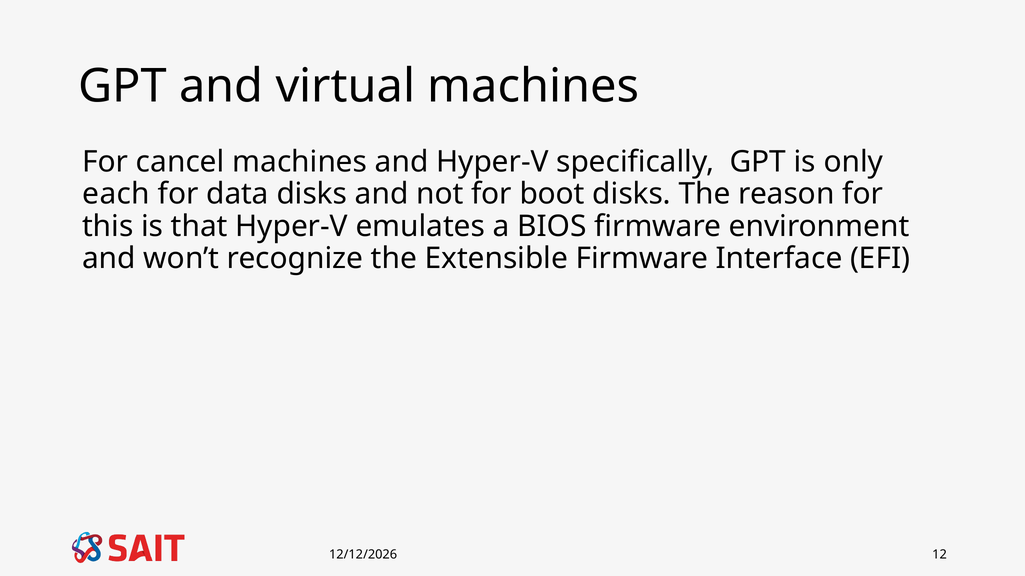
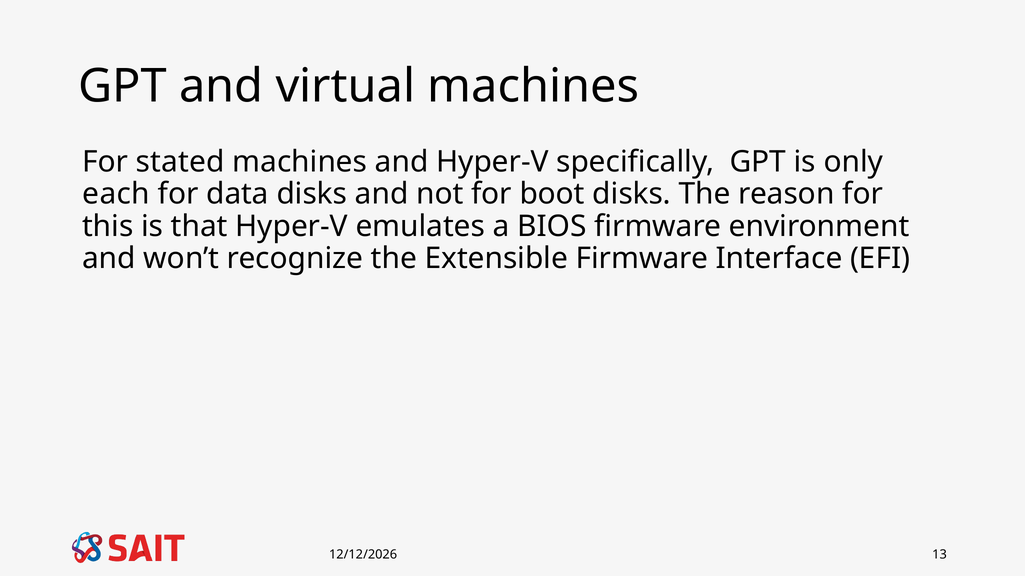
cancel: cancel -> stated
12: 12 -> 13
